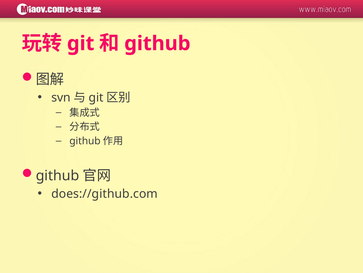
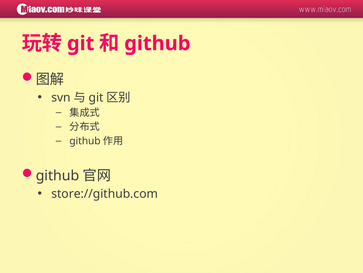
does://github.com: does://github.com -> store://github.com
